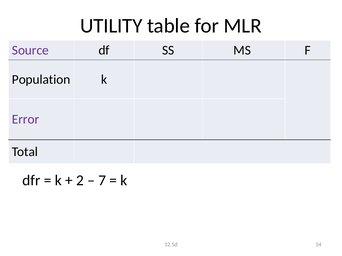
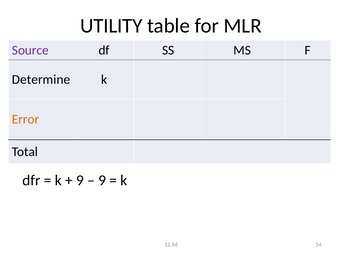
Population: Population -> Determine
Error colour: purple -> orange
2 at (80, 181): 2 -> 9
7 at (102, 181): 7 -> 9
